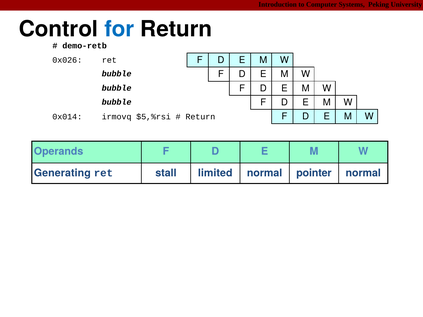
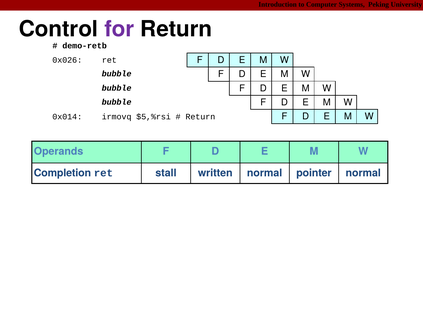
for colour: blue -> purple
Generating: Generating -> Completion
limited: limited -> written
